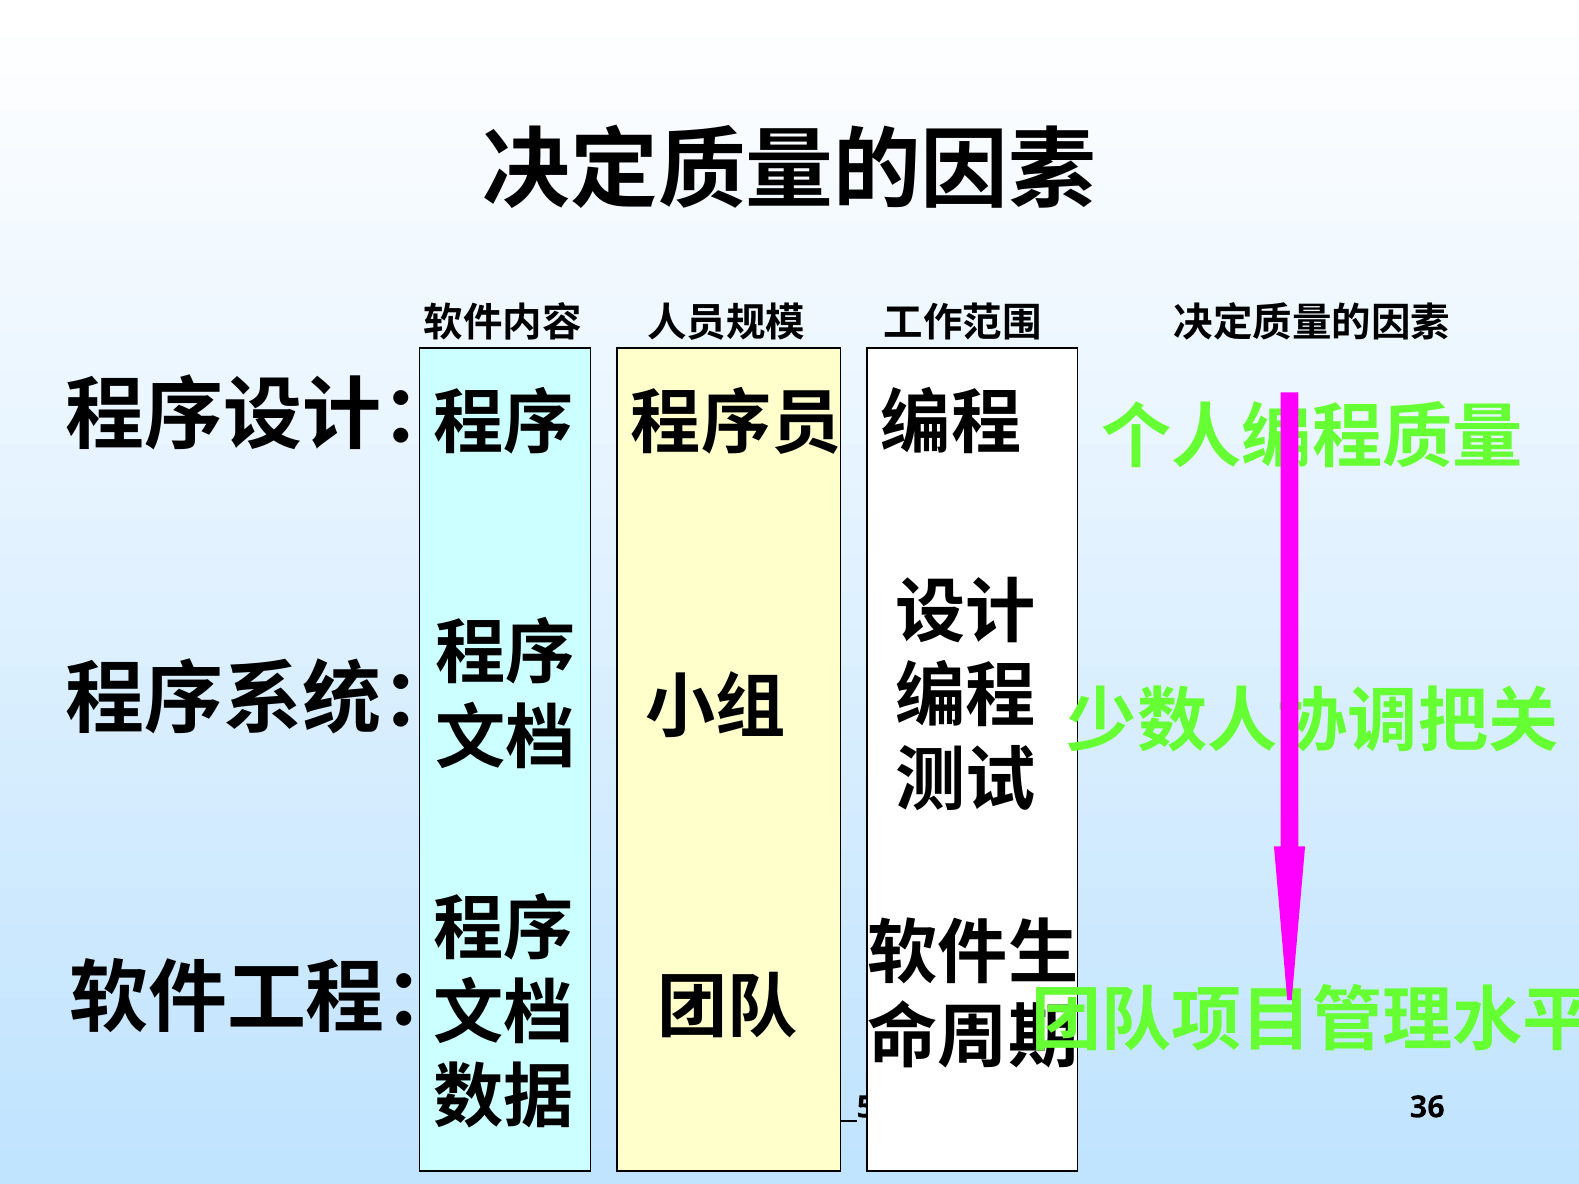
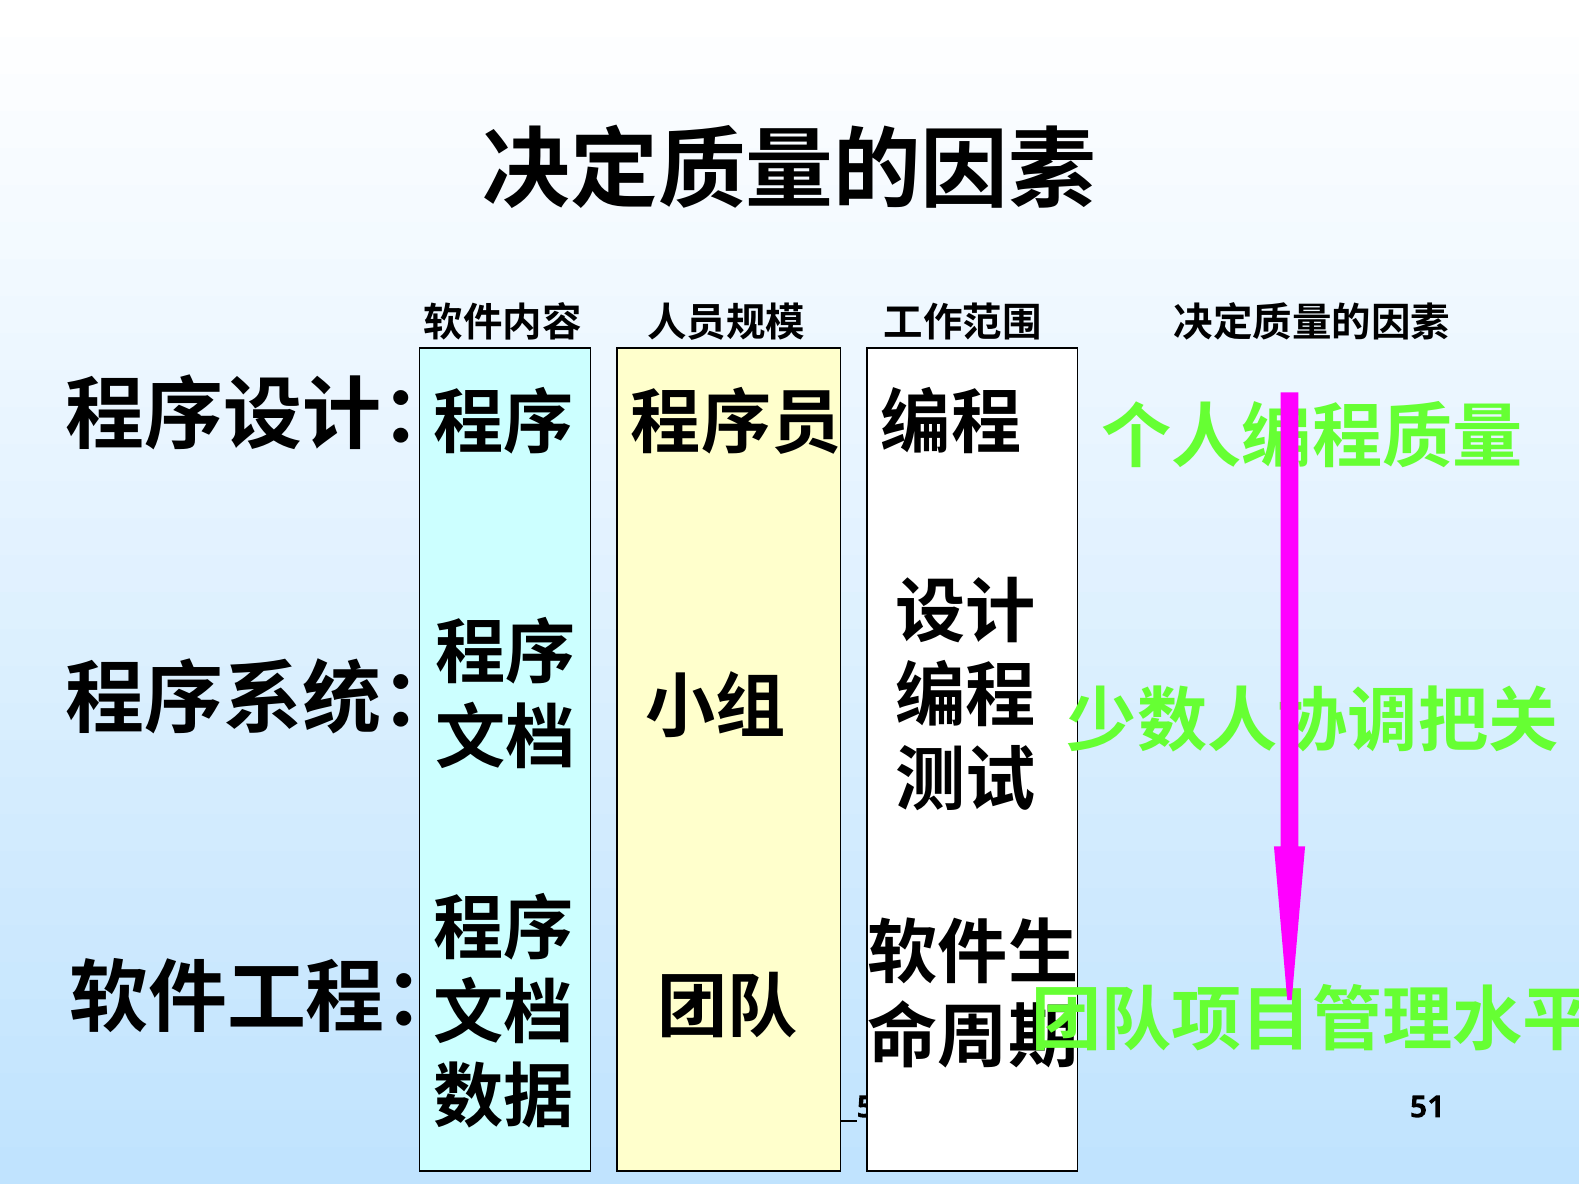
36: 36 -> 51
